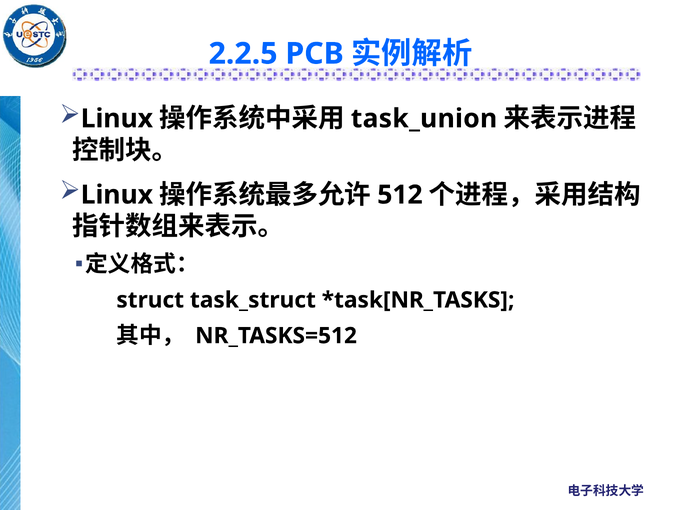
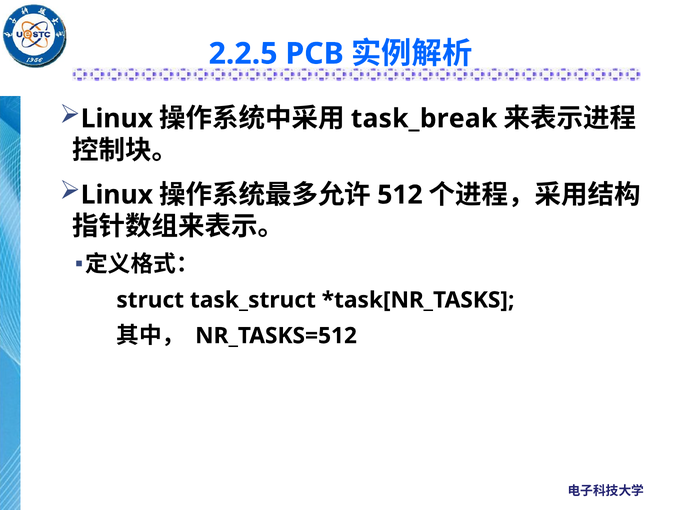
task_union: task_union -> task_break
